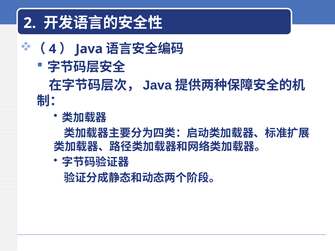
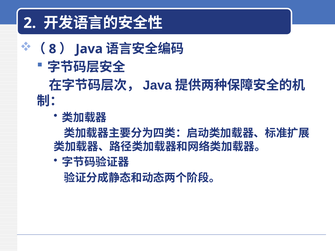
4: 4 -> 8
